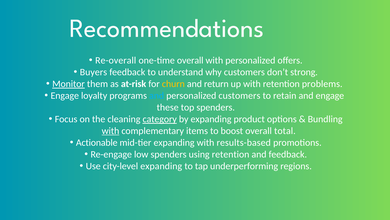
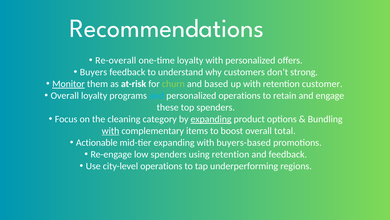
one-time overall: overall -> loyalty
churn colour: yellow -> light green
return: return -> based
problems: problems -> customer
Engage at (65, 95): Engage -> Overall
personalized customers: customers -> operations
category underline: present -> none
expanding at (211, 119) underline: none -> present
results-based: results-based -> buyers-based
city-level expanding: expanding -> operations
